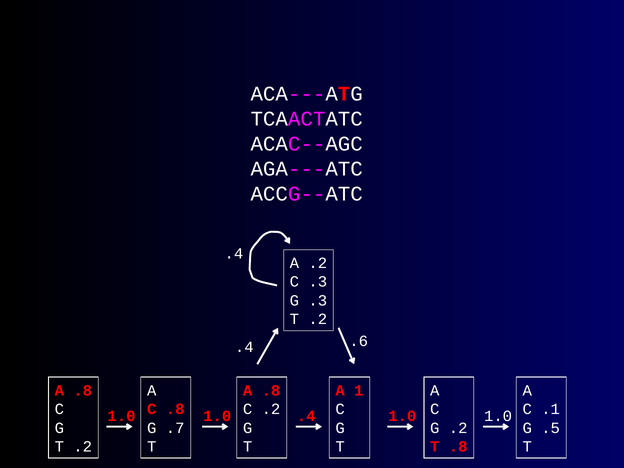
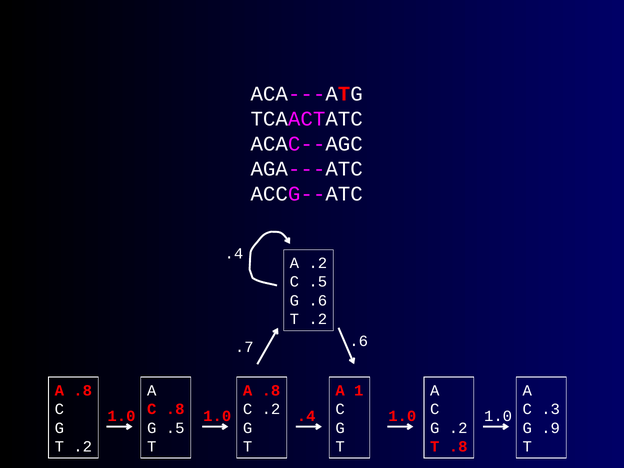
C .3: .3 -> .5
G .3: .3 -> .6
.4 at (244, 347): .4 -> .7
.1: .1 -> .3
G .7: .7 -> .5
.5: .5 -> .9
